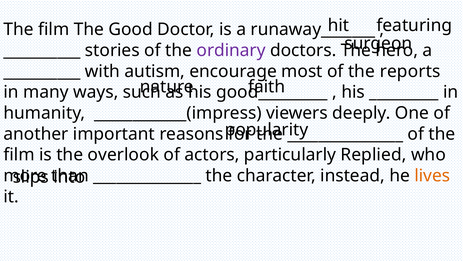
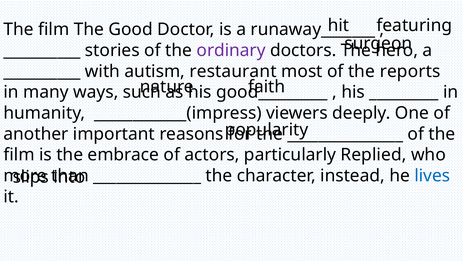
encourage: encourage -> restaurant
overlook: overlook -> embrace
lives colour: orange -> blue
